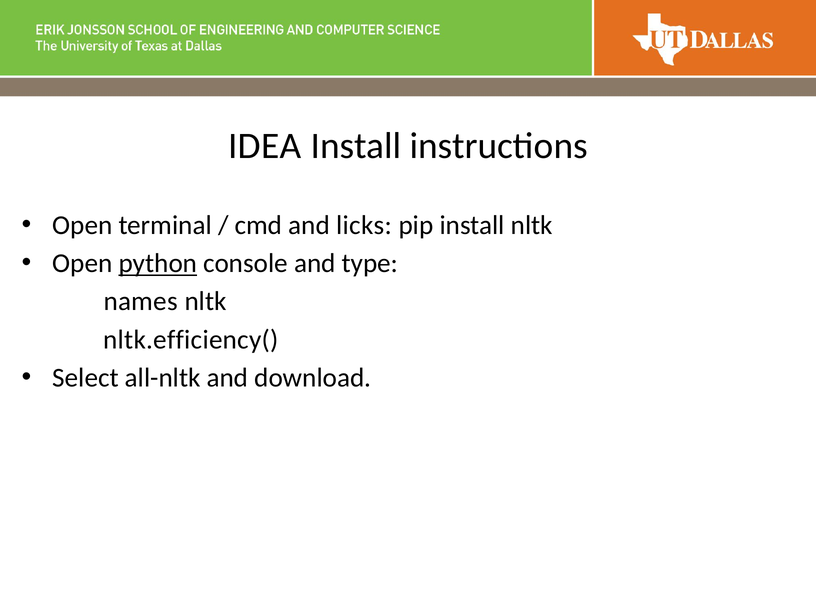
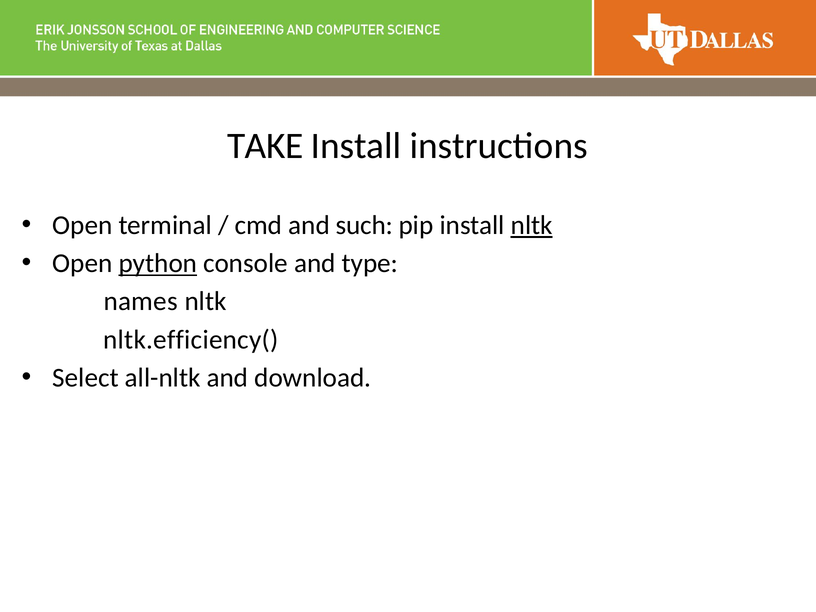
IDEA: IDEA -> TAKE
licks: licks -> such
nltk at (532, 225) underline: none -> present
